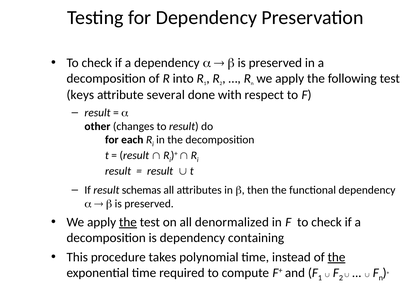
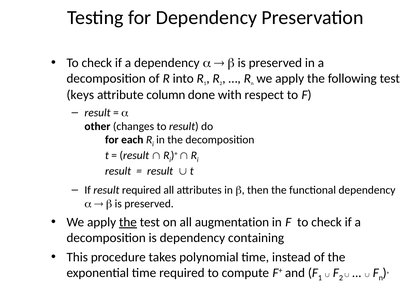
several: several -> column
result schemas: schemas -> required
denormalized: denormalized -> augmentation
the at (337, 258) underline: present -> none
